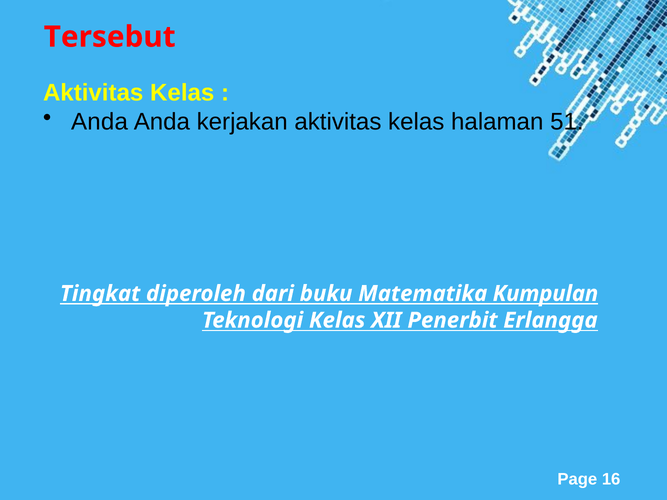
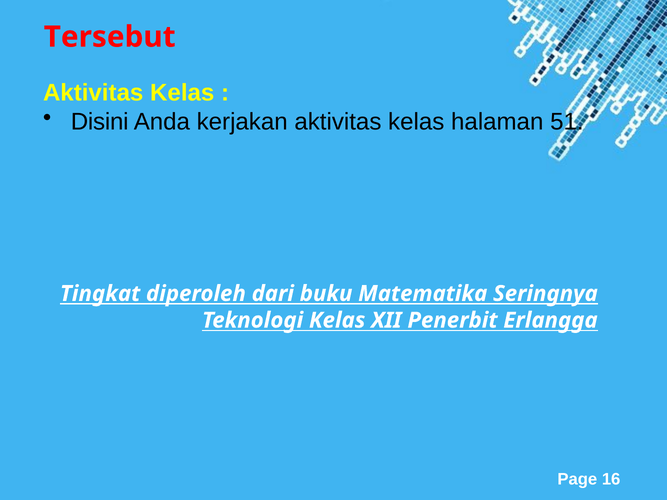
Anda at (99, 122): Anda -> Disini
Kumpulan: Kumpulan -> Seringnya
